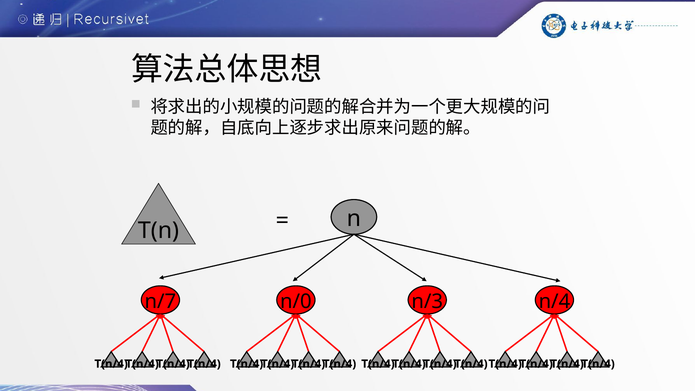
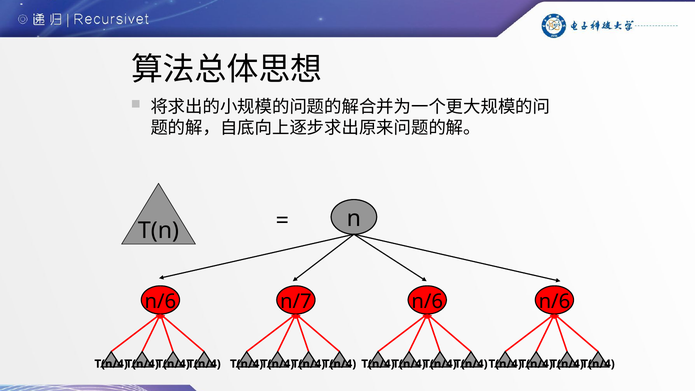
n/7 at (160, 301): n/7 -> n/6
n/0: n/0 -> n/7
n/3 at (427, 301): n/3 -> n/6
n/4 at (554, 301): n/4 -> n/6
